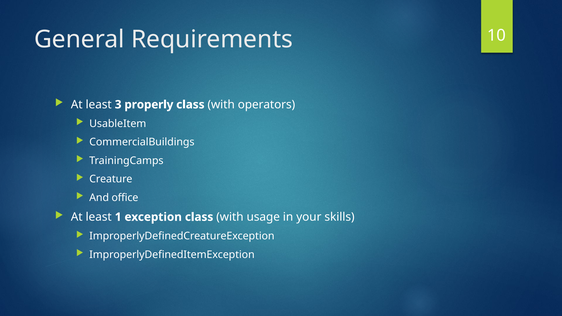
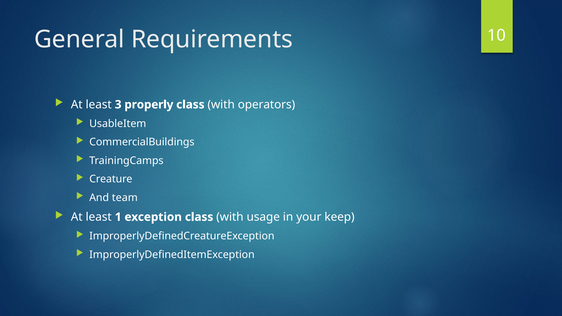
office: office -> team
skills: skills -> keep
